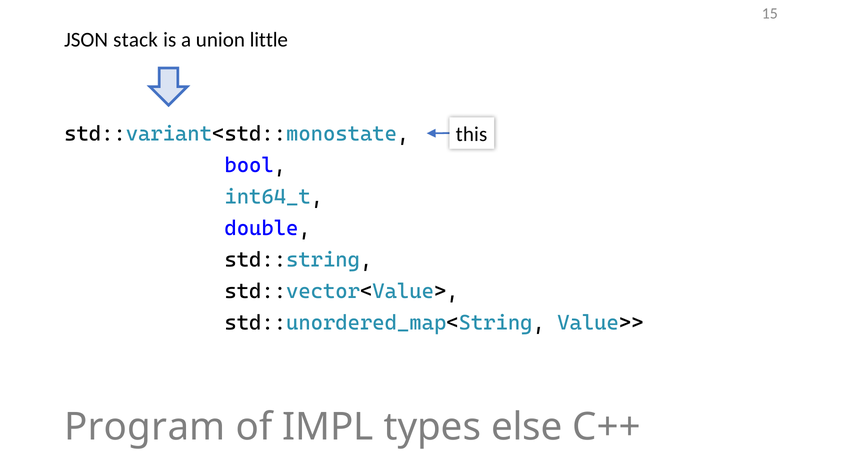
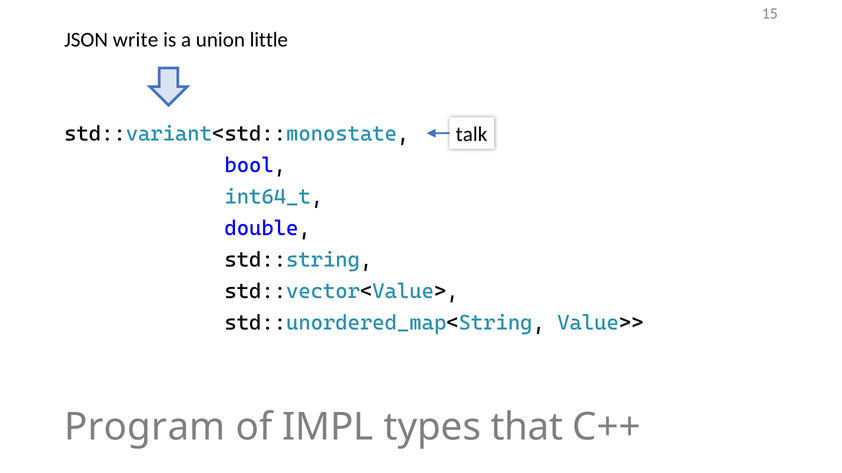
stack: stack -> write
this: this -> talk
else: else -> that
